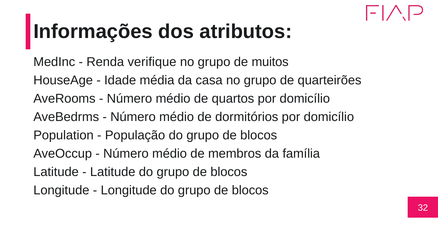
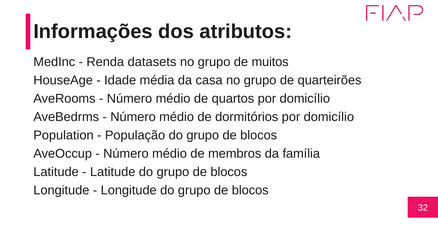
verifique: verifique -> datasets
